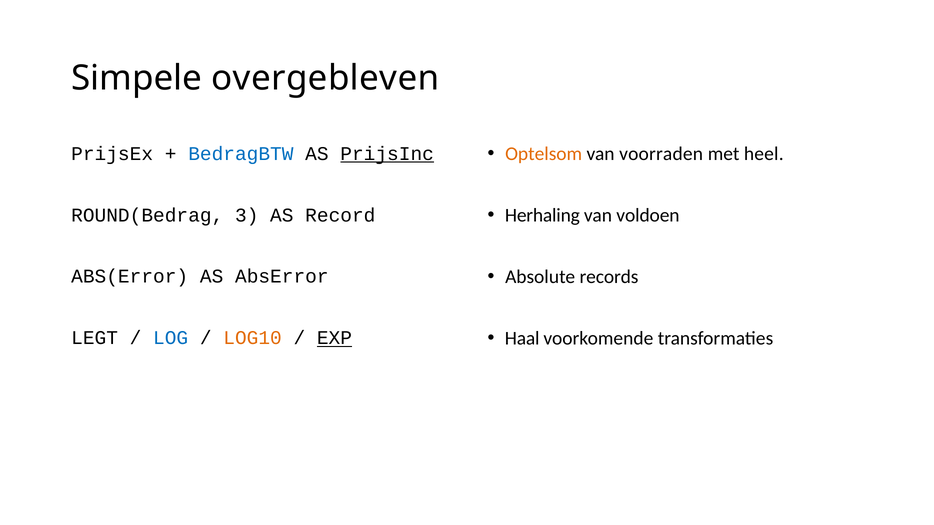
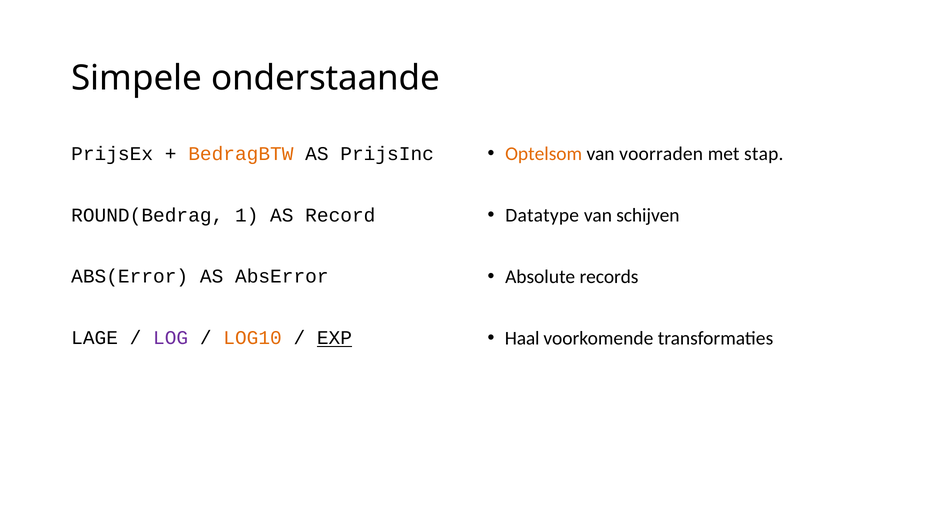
overgebleven: overgebleven -> onderstaande
heel: heel -> stap
BedragBTW colour: blue -> orange
PrijsInc underline: present -> none
Herhaling: Herhaling -> Datatype
voldoen: voldoen -> schijven
3: 3 -> 1
LEGT: LEGT -> LAGE
LOG colour: blue -> purple
